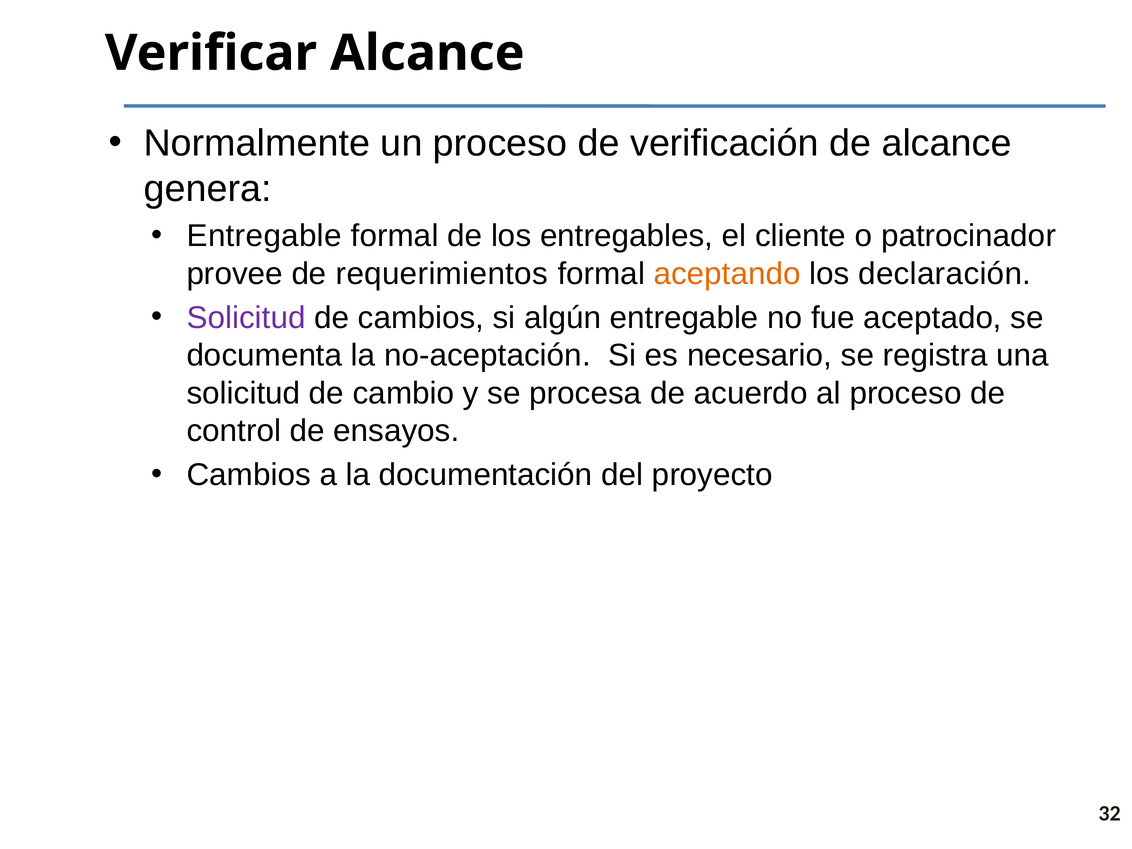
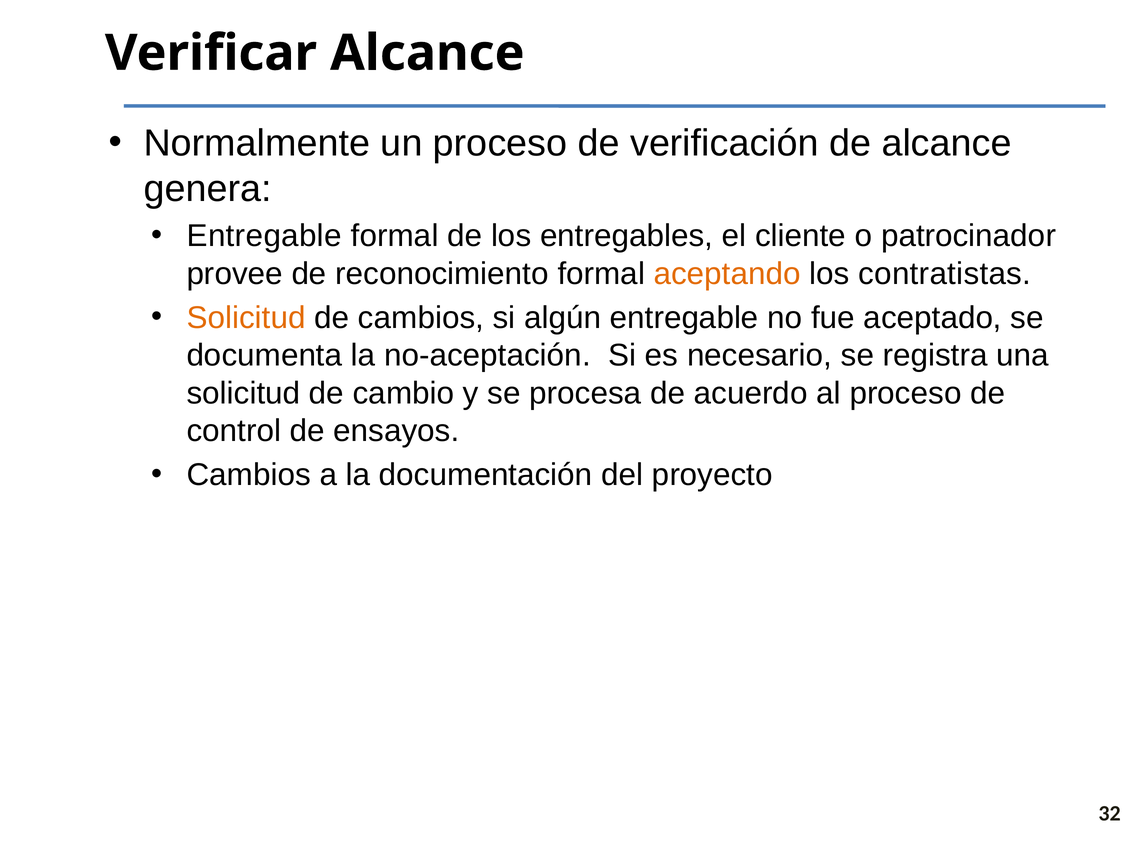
requerimientos: requerimientos -> reconocimiento
declaración: declaración -> contratistas
Solicitud at (246, 318) colour: purple -> orange
